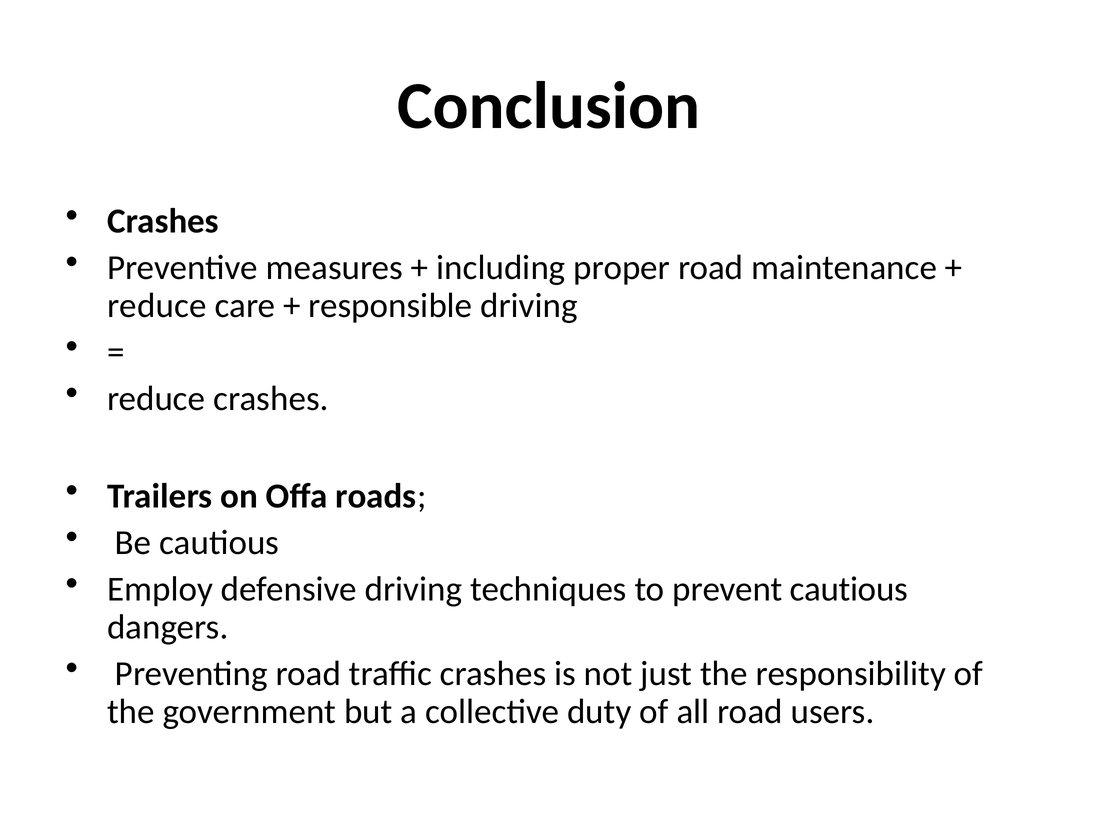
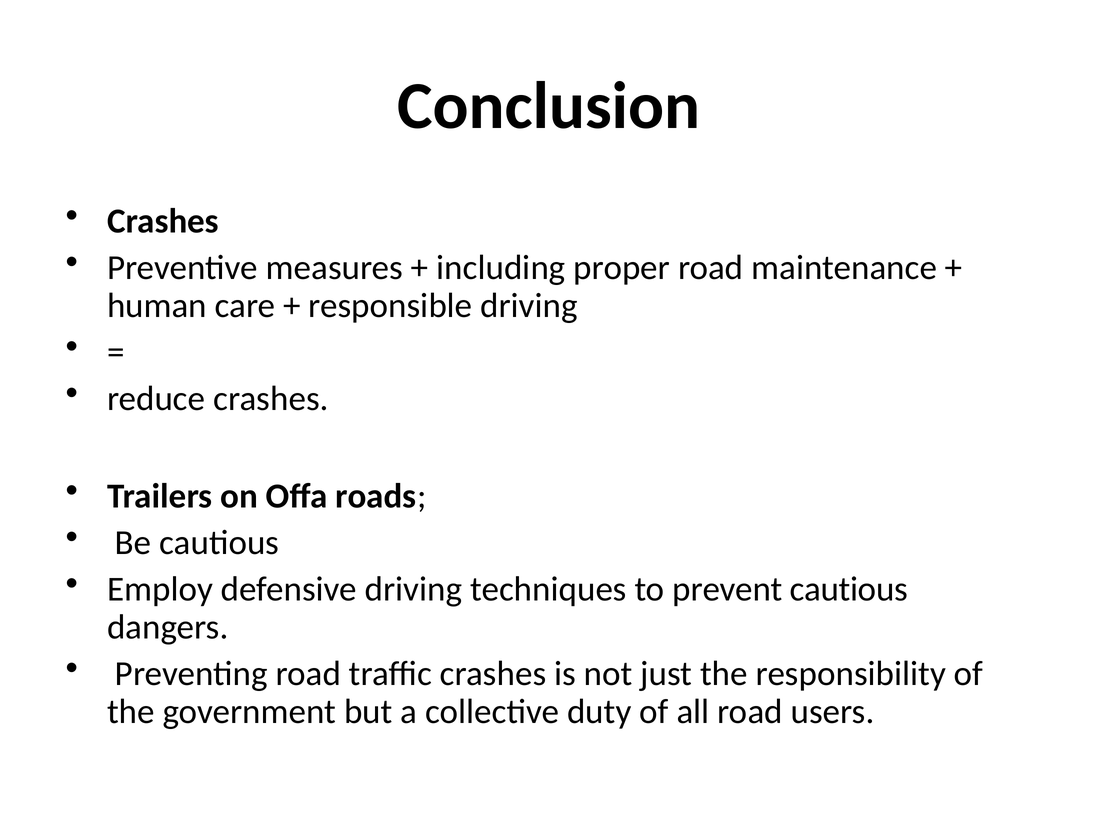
reduce at (157, 306): reduce -> human
